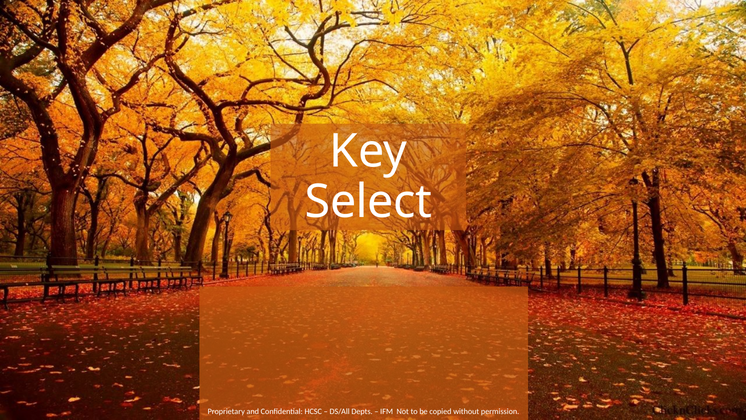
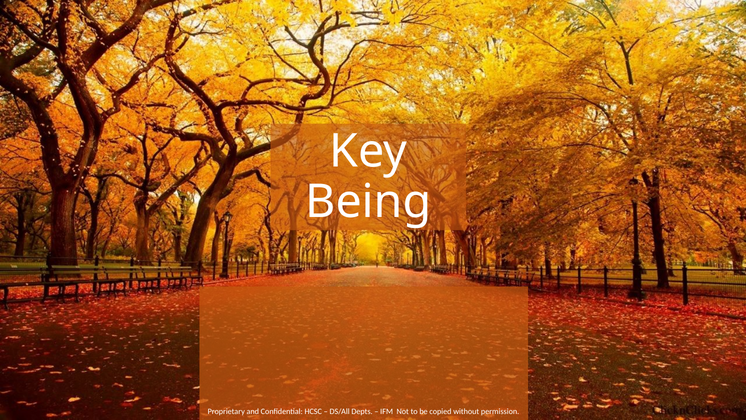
Select: Select -> Being
